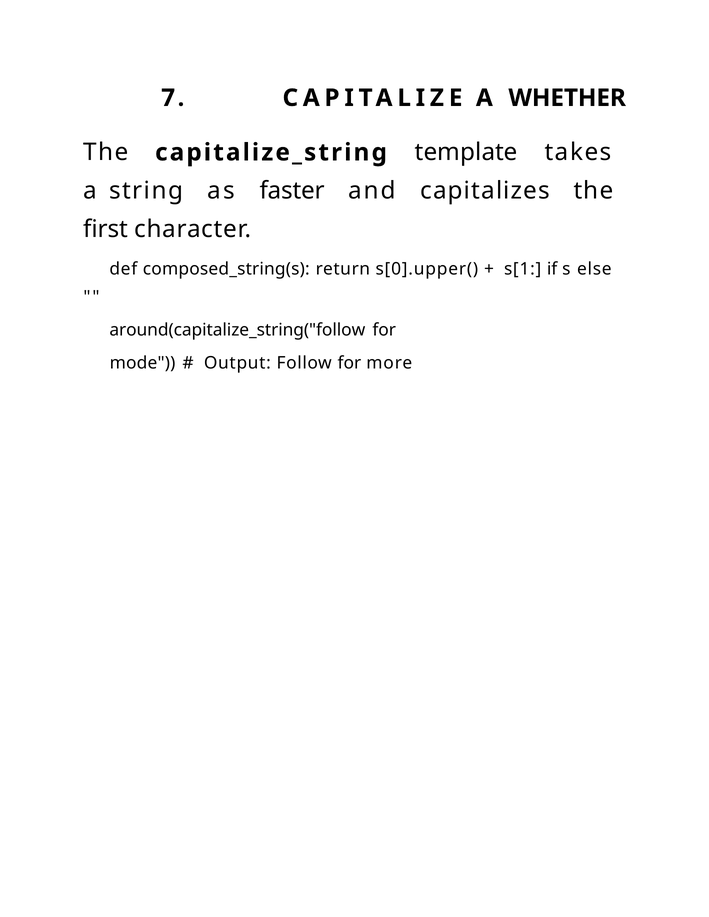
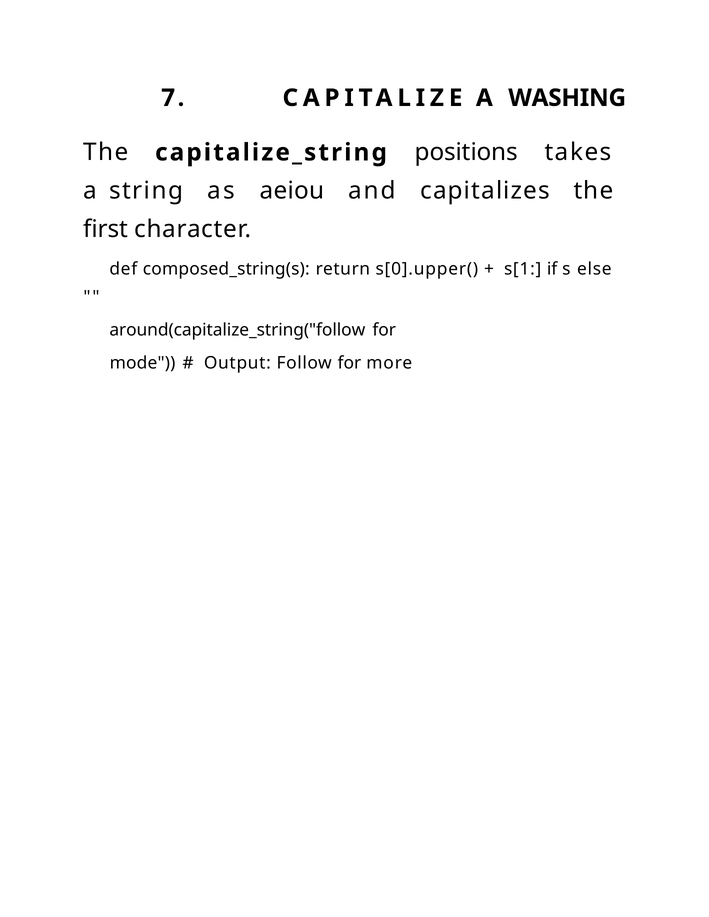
WHETHER: WHETHER -> WASHING
template: template -> positions
faster: faster -> aeiou
